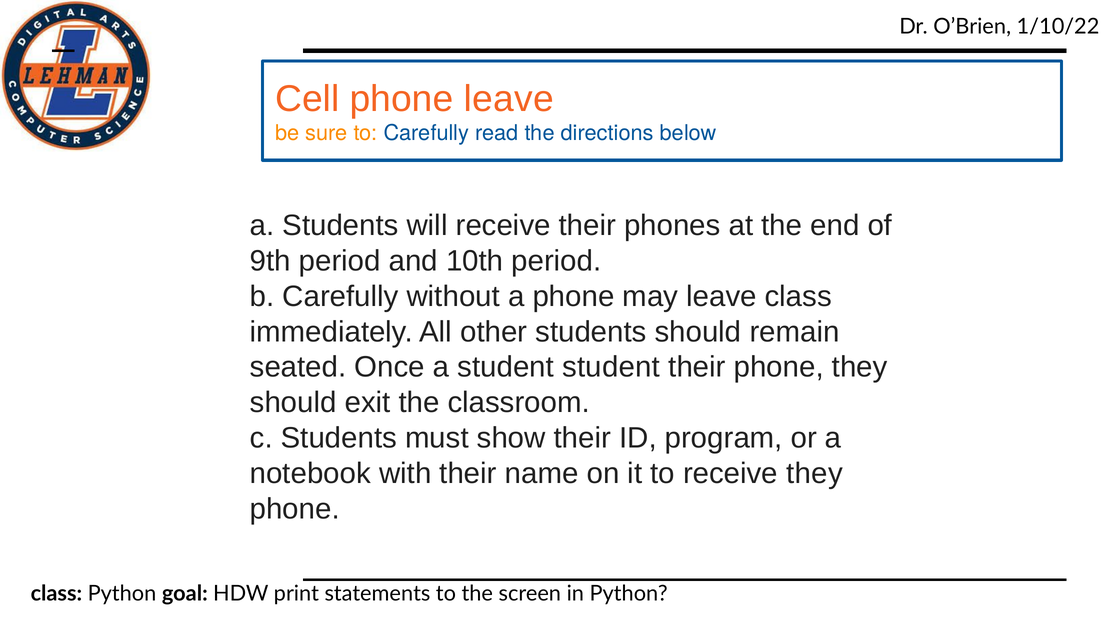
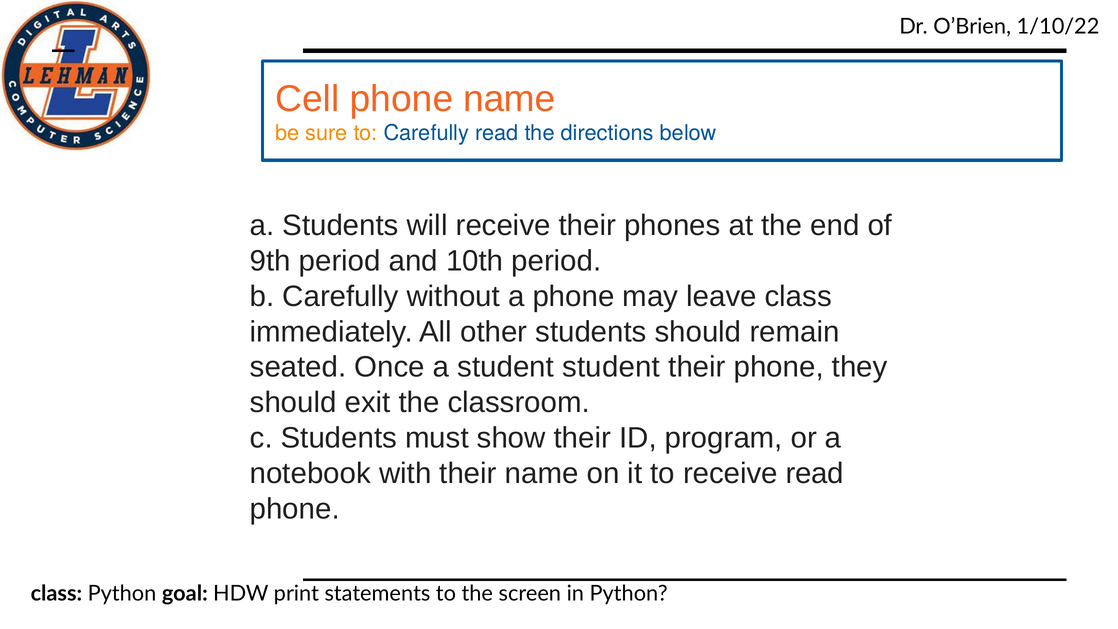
phone leave: leave -> name
receive they: they -> read
